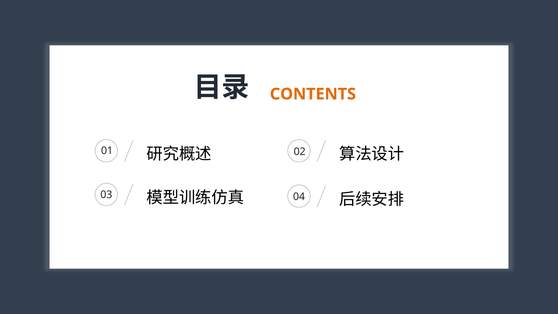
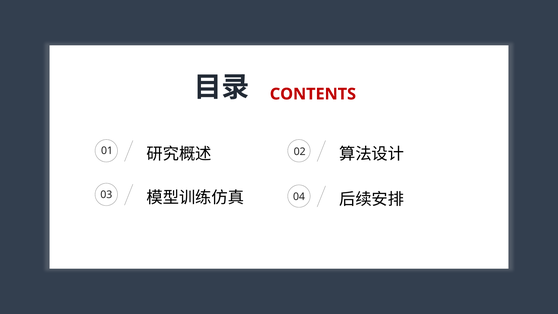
CONTENTS colour: orange -> red
